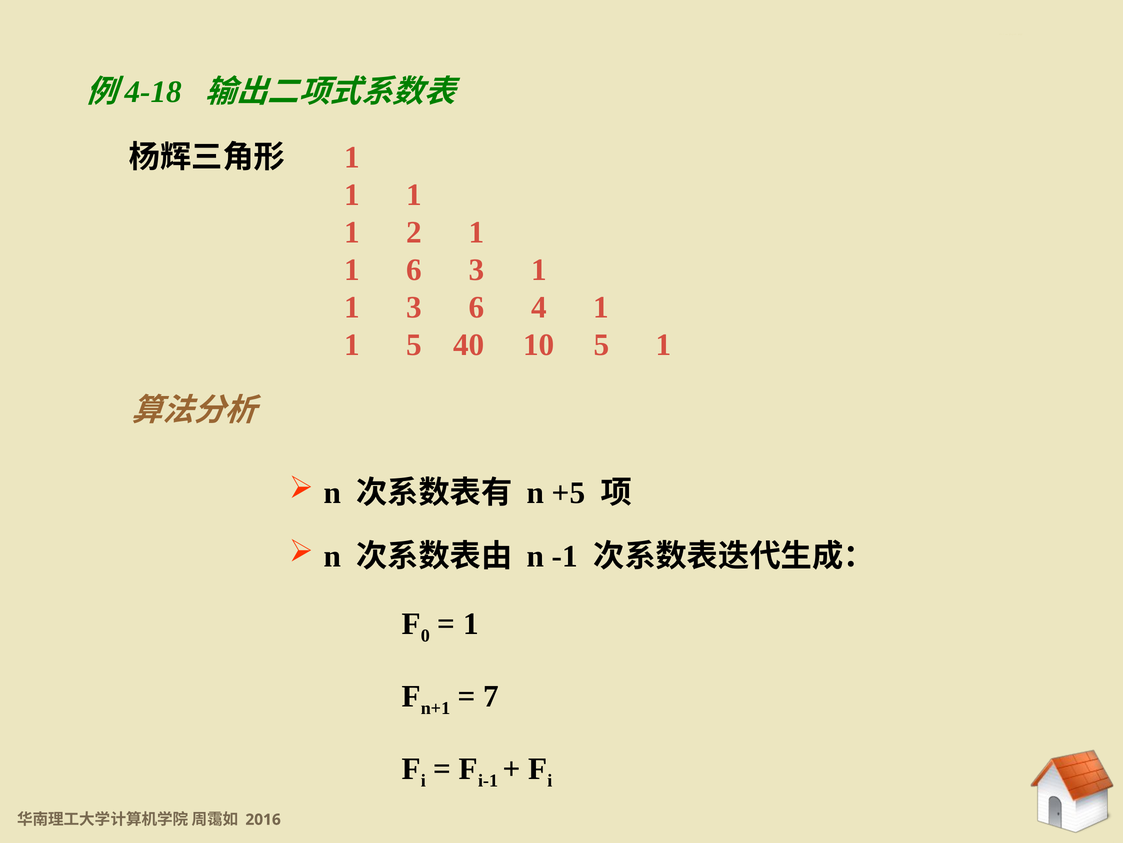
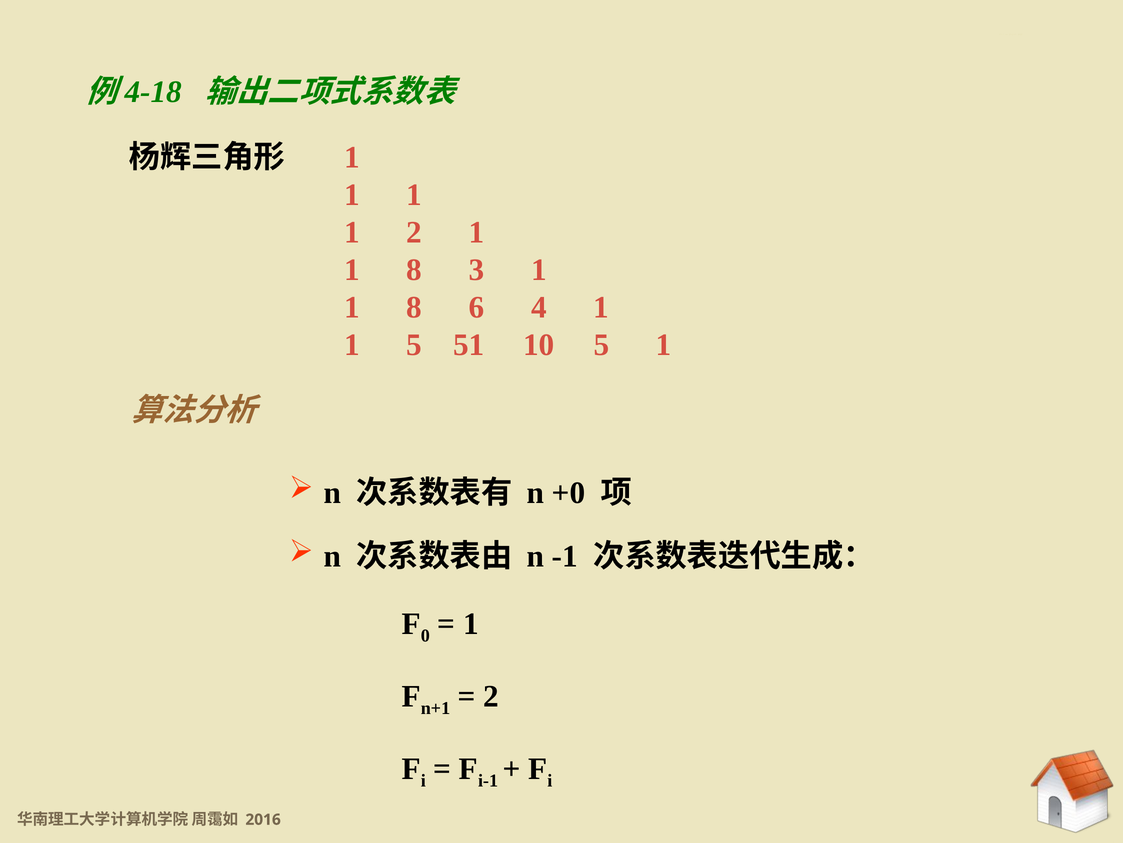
6 at (414, 270): 6 -> 8
3 at (414, 307): 3 -> 8
40: 40 -> 51
+5: +5 -> +0
7 at (491, 696): 7 -> 2
